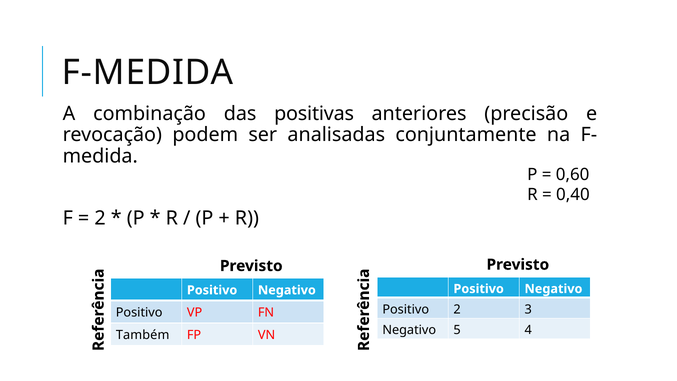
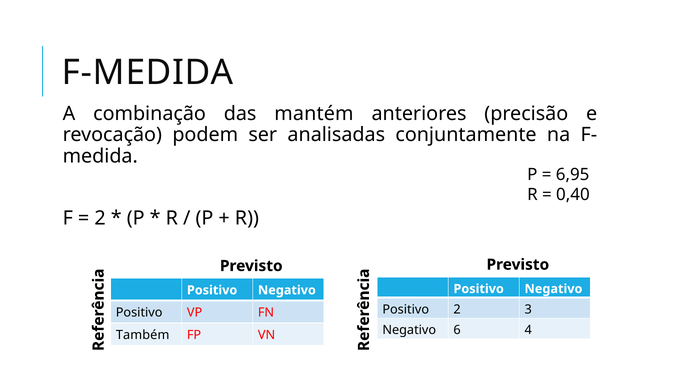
positivas: positivas -> mantém
0,60: 0,60 -> 6,95
5: 5 -> 6
